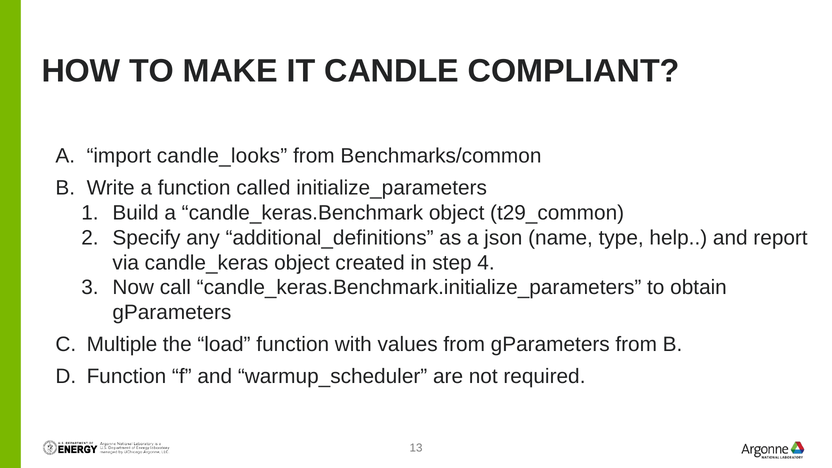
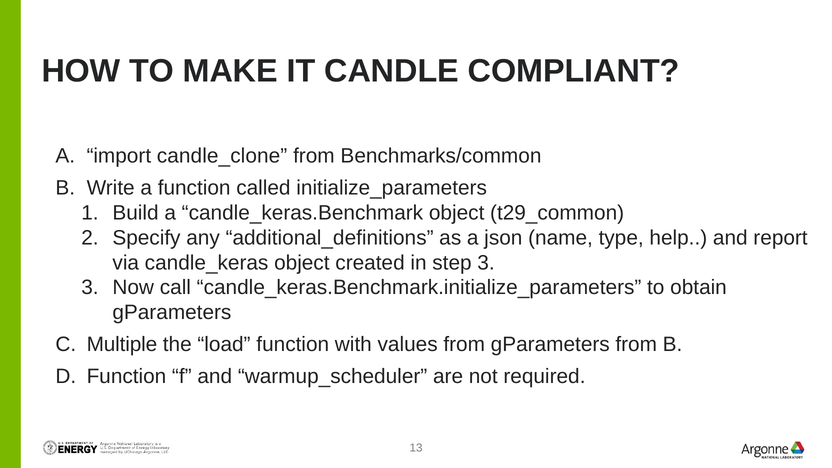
candle_looks: candle_looks -> candle_clone
step 4: 4 -> 3
